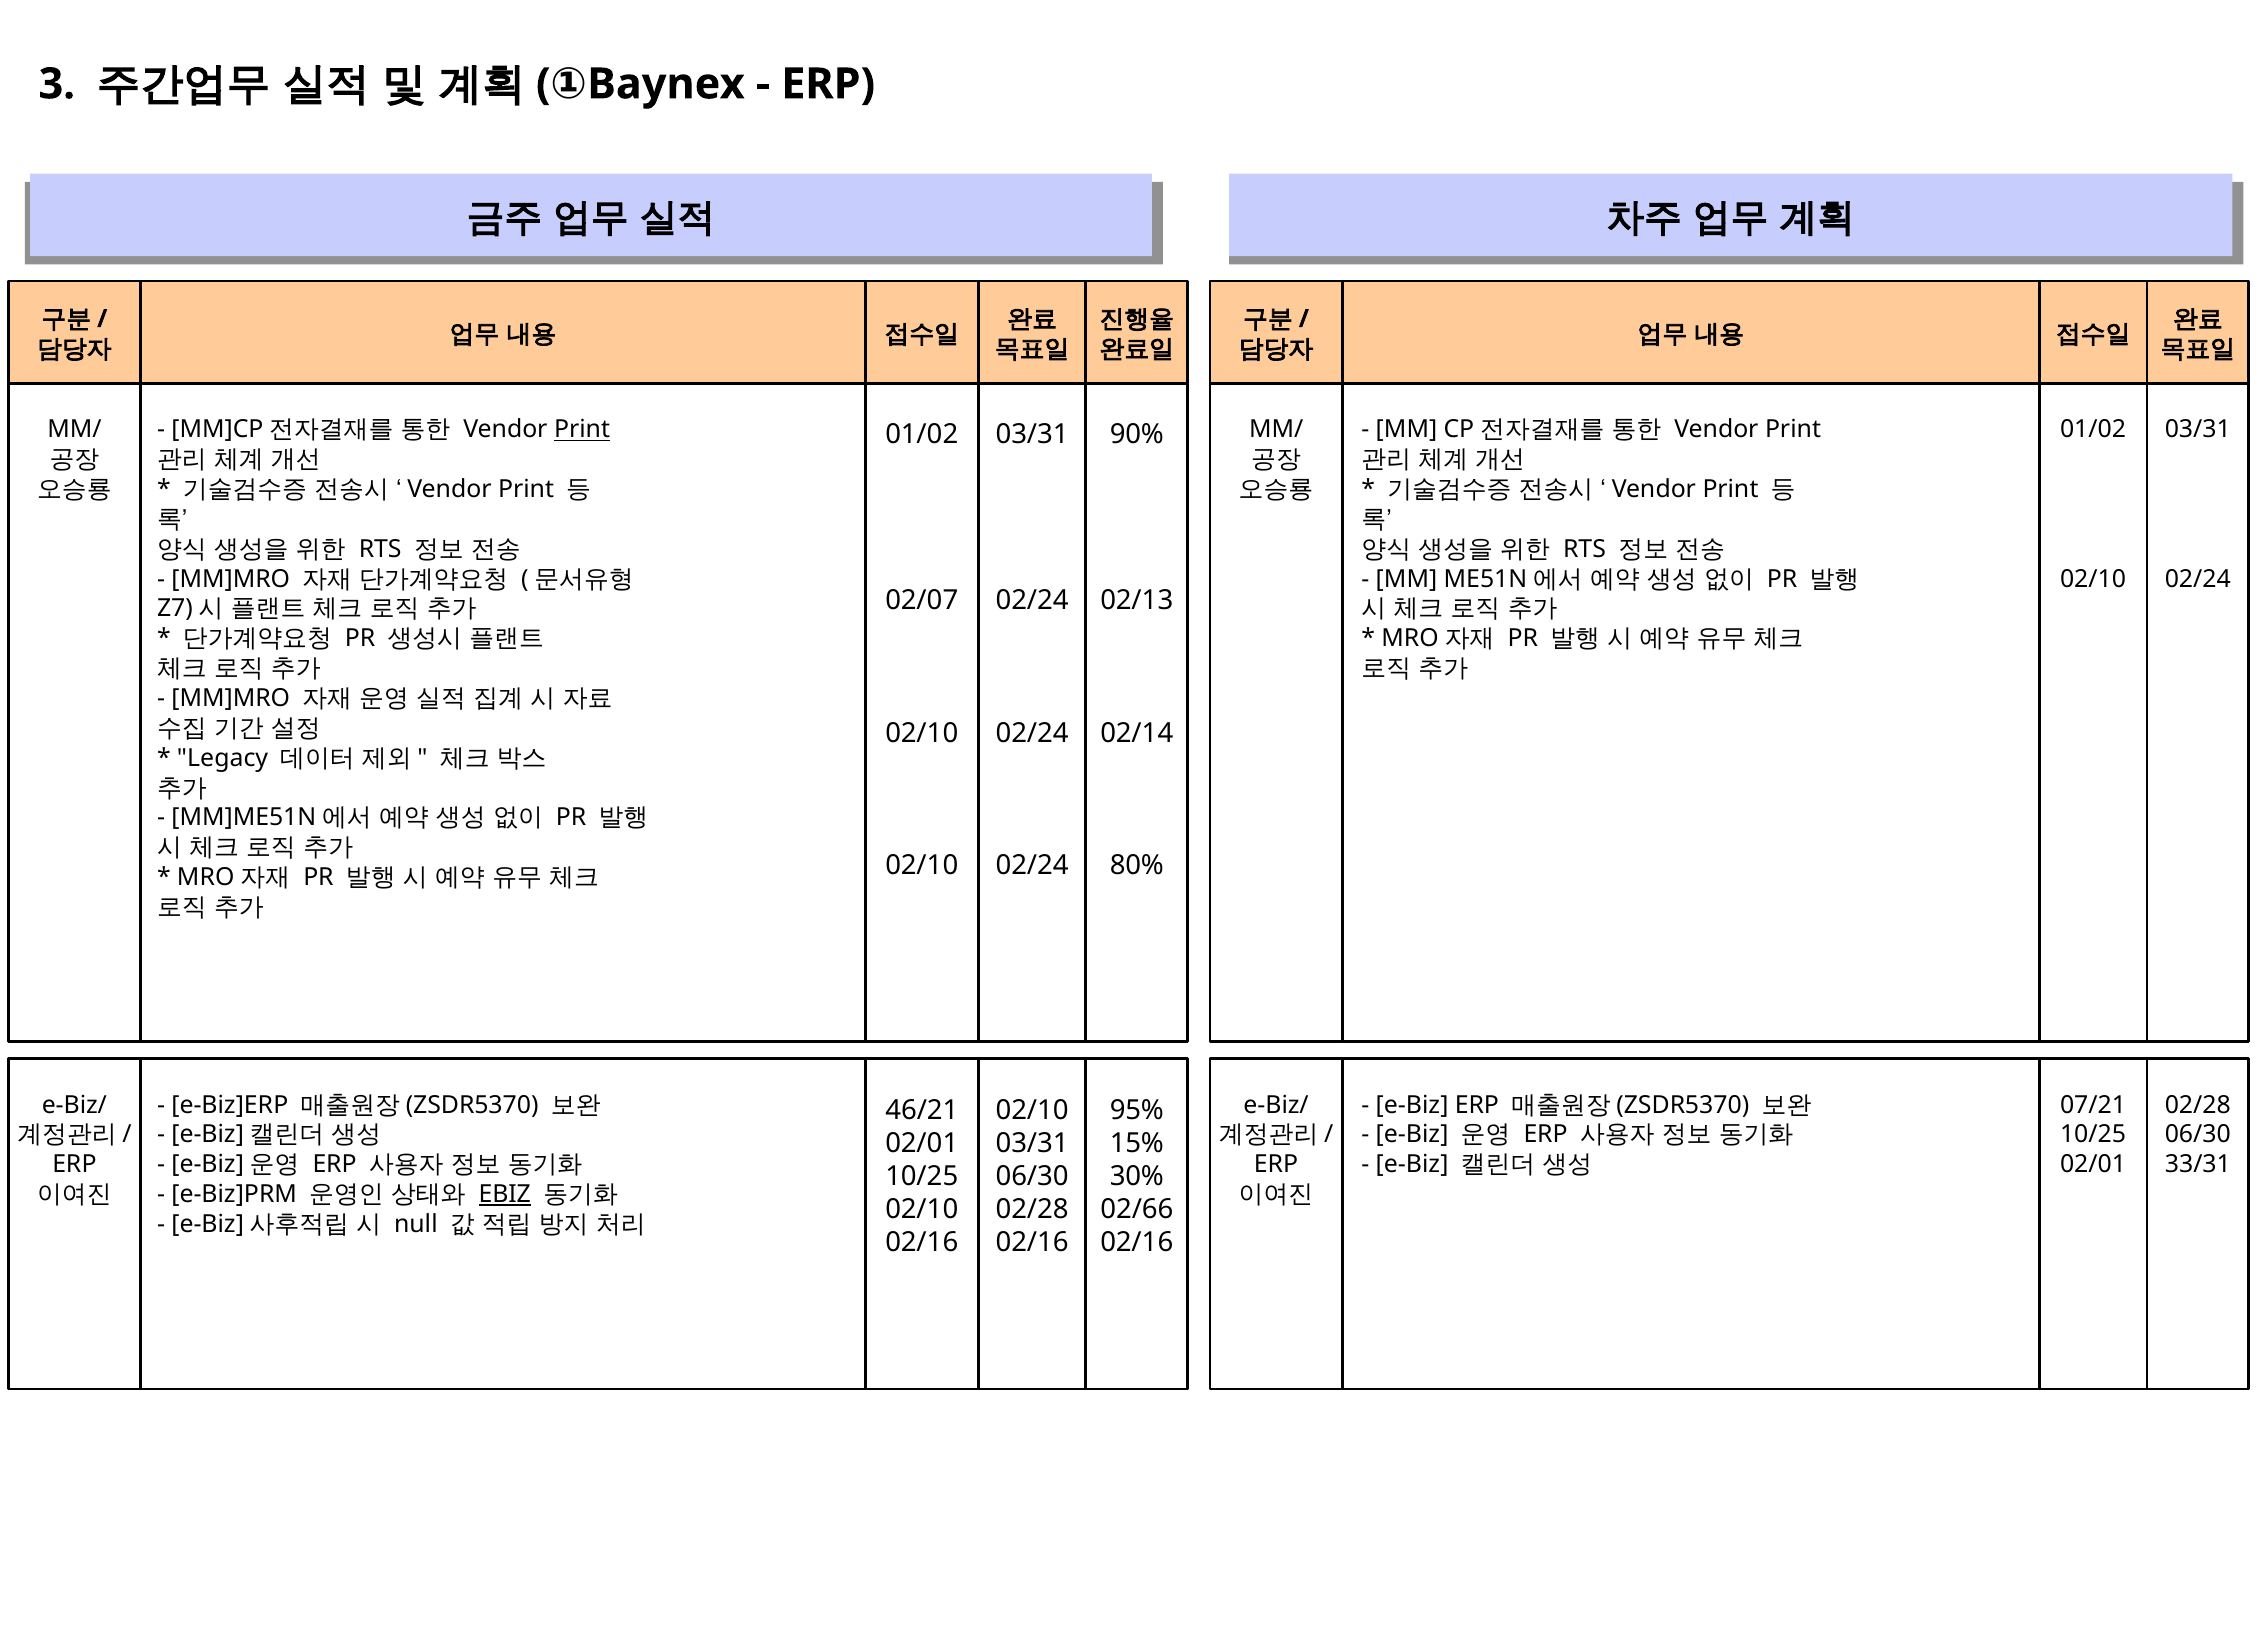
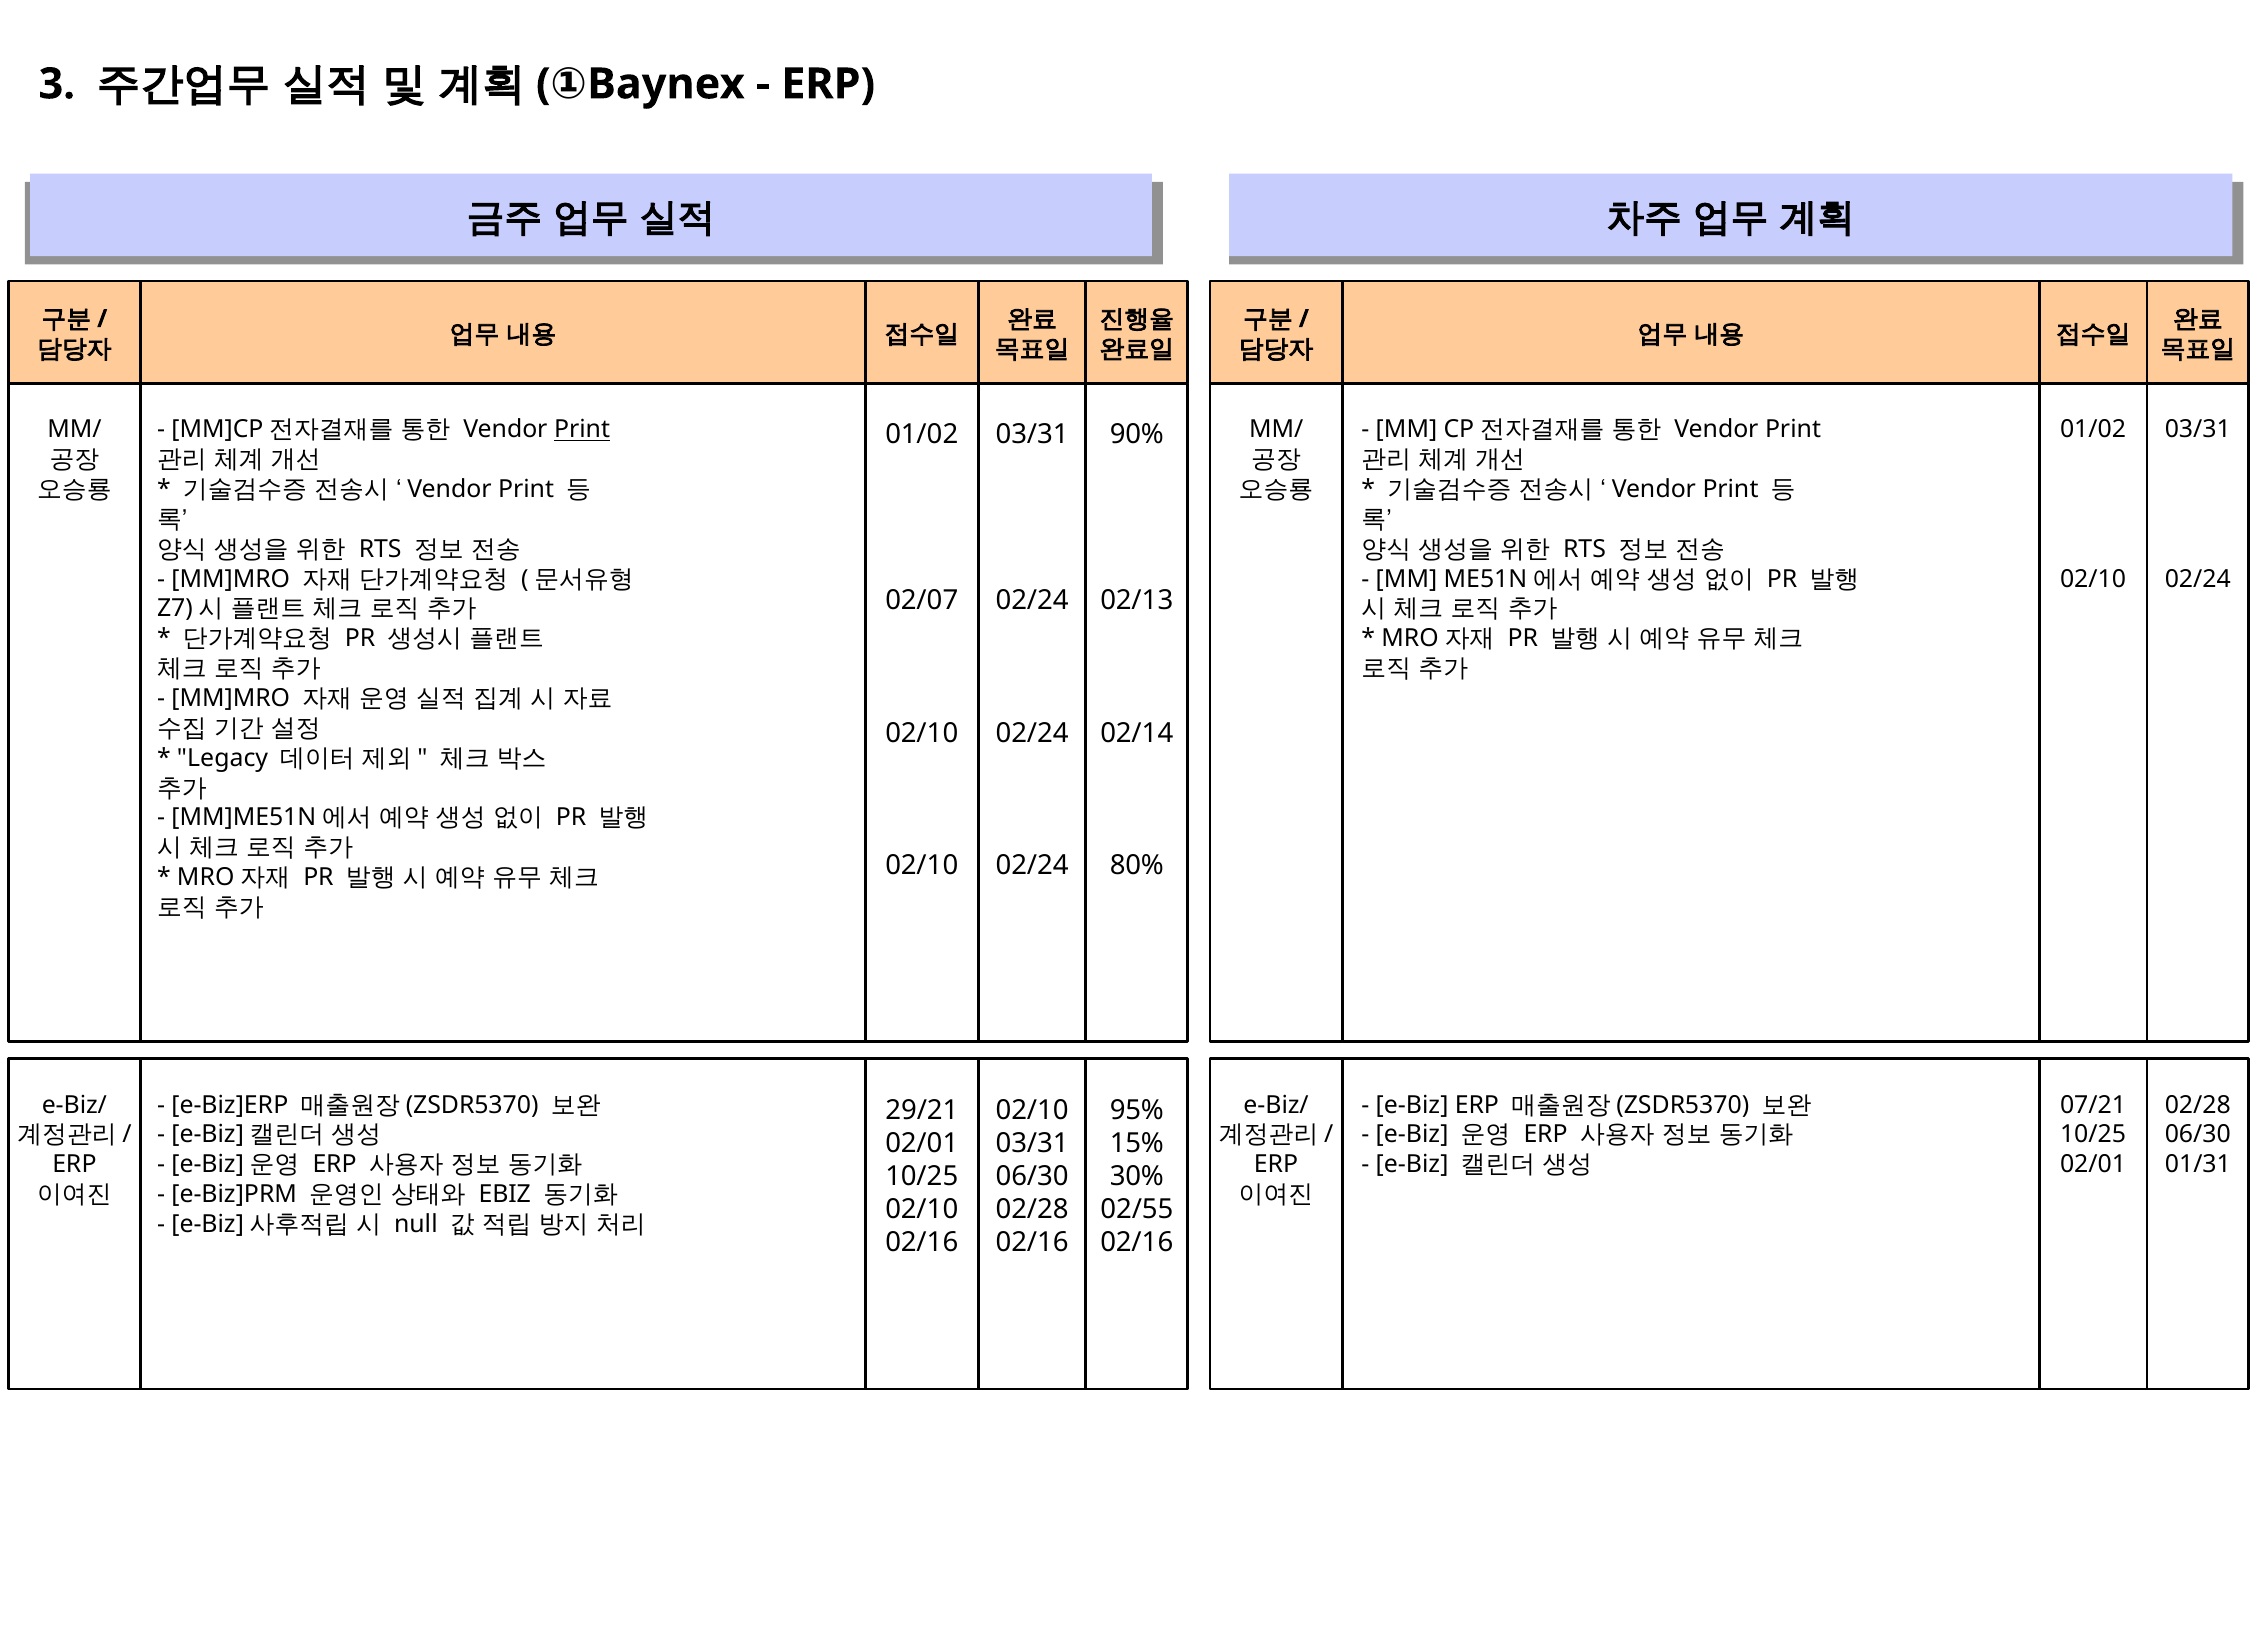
46/21: 46/21 -> 29/21
33/31: 33/31 -> 01/31
EBIZ underline: present -> none
02/66: 02/66 -> 02/55
